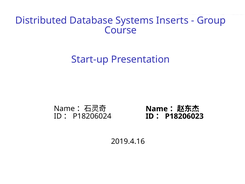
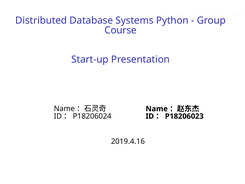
Inserts: Inserts -> Python
